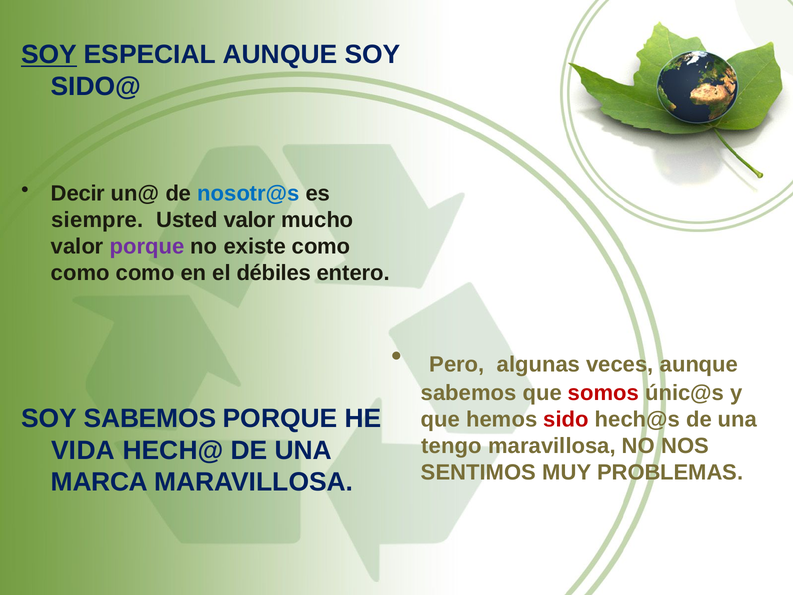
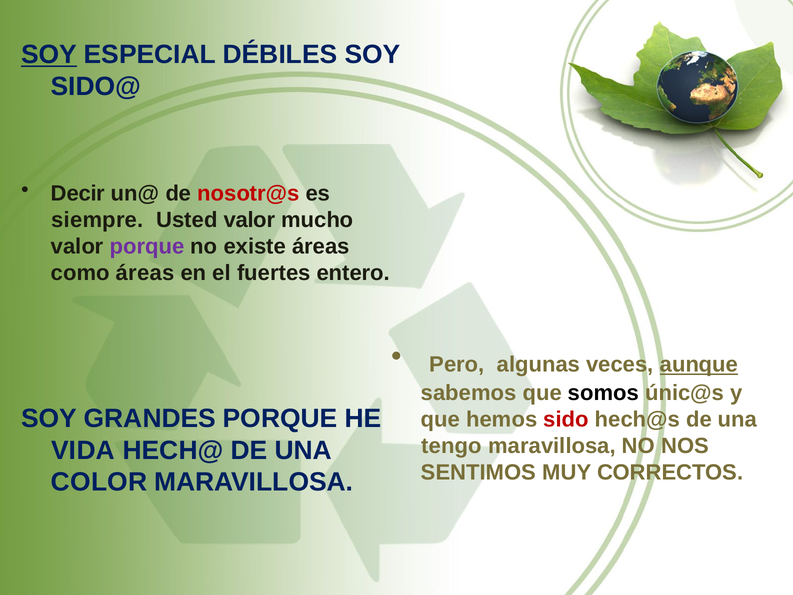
ESPECIAL AUNQUE: AUNQUE -> DÉBILES
nosotr@s colour: blue -> red
existe como: como -> áreas
como at (145, 273): como -> áreas
débiles: débiles -> fuertes
aunque at (699, 365) underline: none -> present
somos colour: red -> black
SOY SABEMOS: SABEMOS -> GRANDES
PROBLEMAS: PROBLEMAS -> CORRECTOS
MARCA: MARCA -> COLOR
